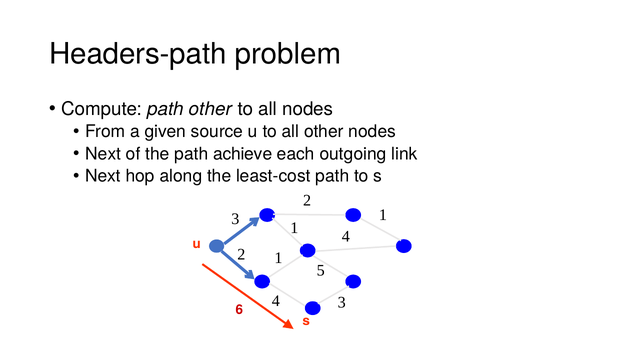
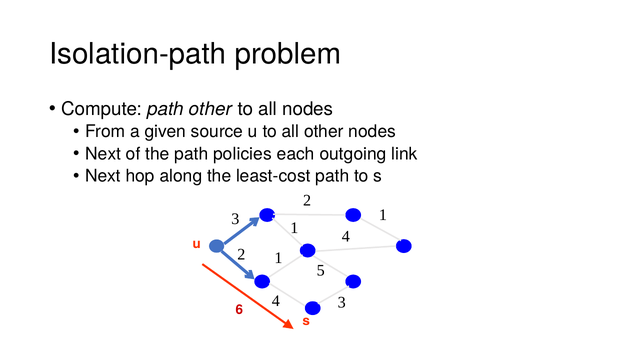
Headers-path: Headers-path -> Isolation-path
achieve: achieve -> policies
